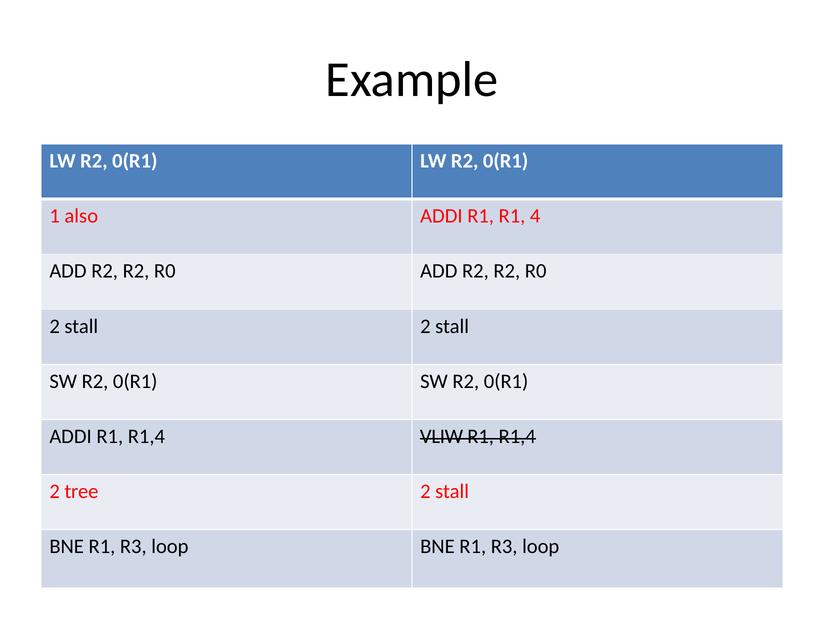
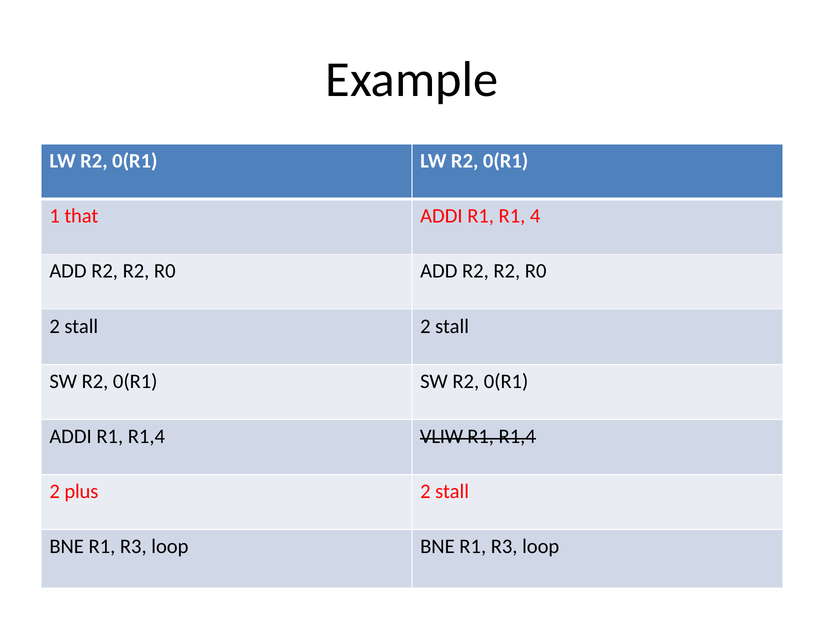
also: also -> that
tree: tree -> plus
